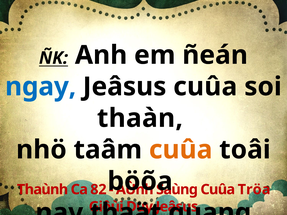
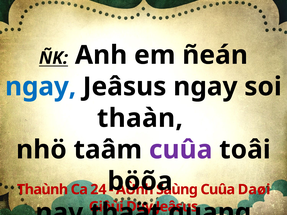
Jeâsus cuûa: cuûa -> ngay
cuûa at (181, 150) colour: orange -> purple
82: 82 -> 24
Tröa: Tröa -> Daøi
